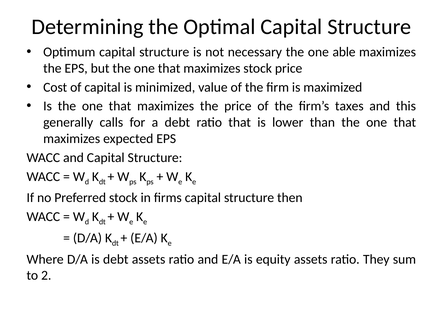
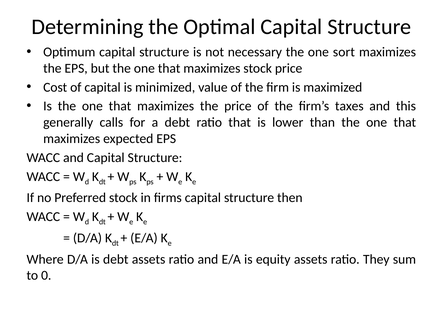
able: able -> sort
2: 2 -> 0
